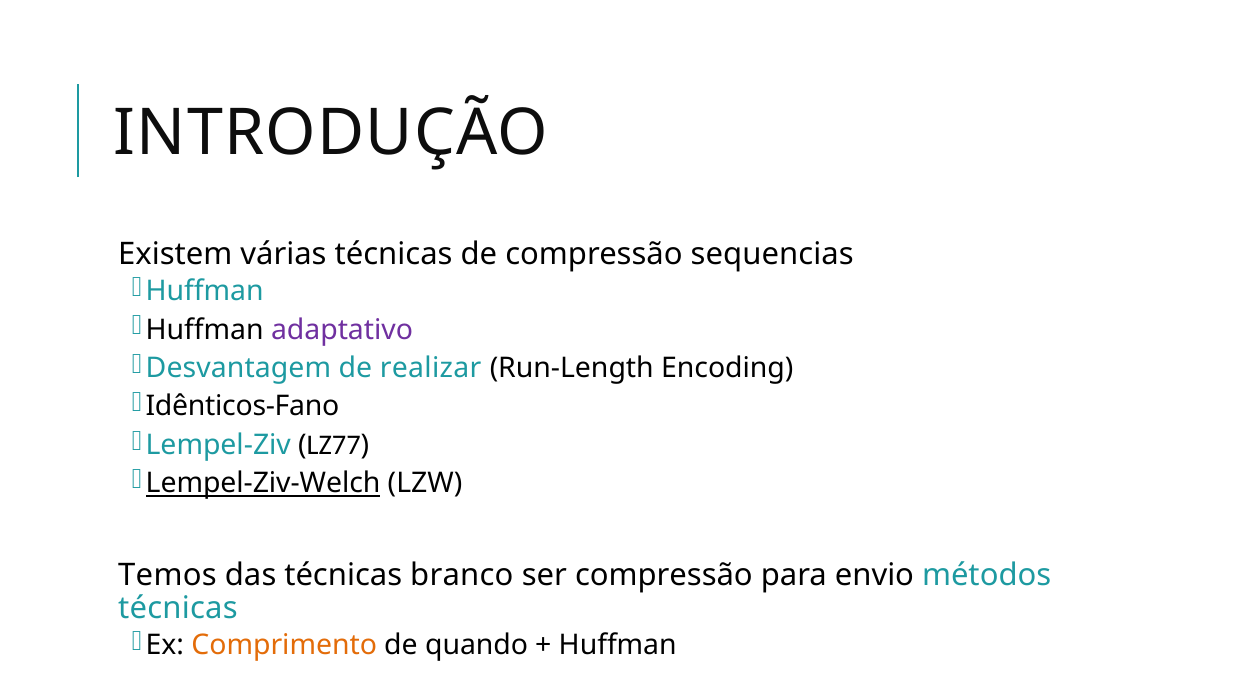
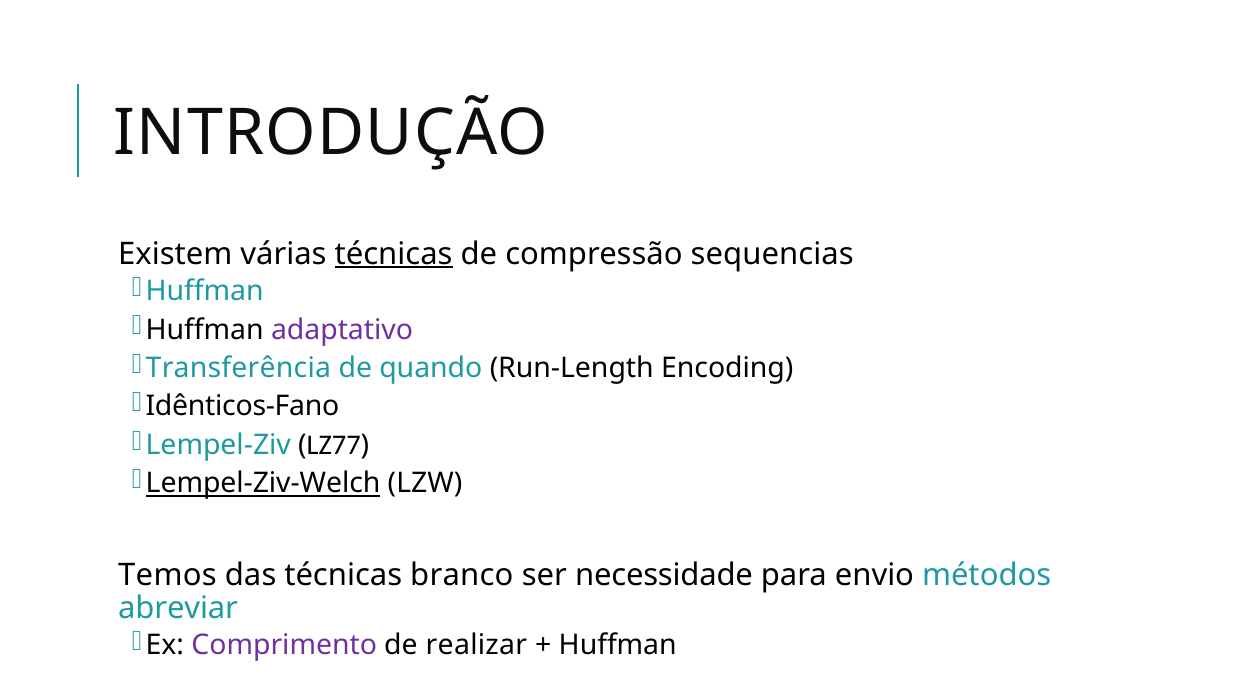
técnicas at (394, 254) underline: none -> present
Desvantagem: Desvantagem -> Transferência
realizar: realizar -> quando
ser compressão: compressão -> necessidade
técnicas at (178, 608): técnicas -> abreviar
Comprimento colour: orange -> purple
quando: quando -> realizar
